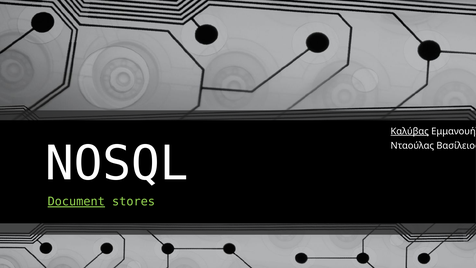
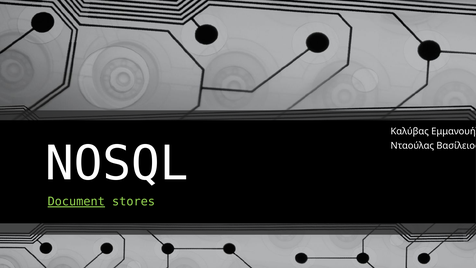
Καλύβας underline: present -> none
